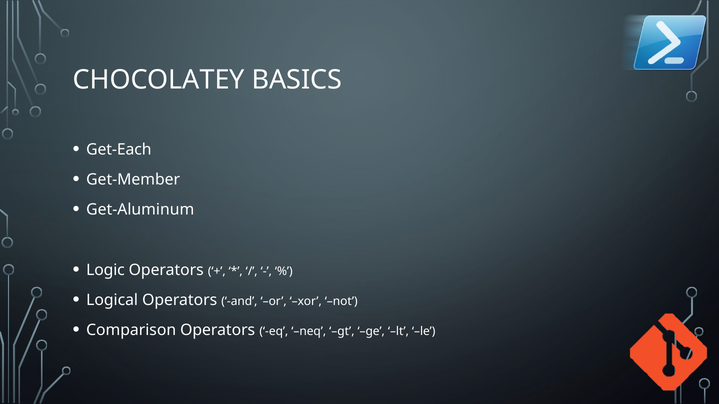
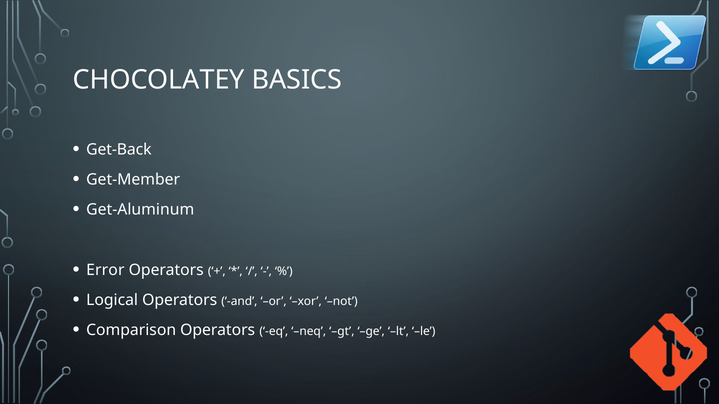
Get-Each: Get-Each -> Get-Back
Logic: Logic -> Error
